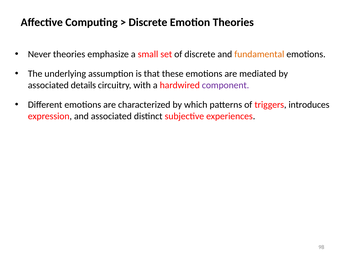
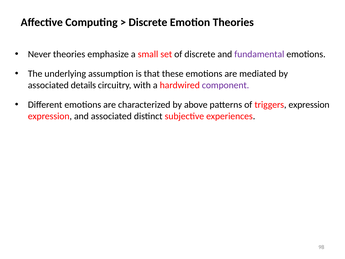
fundamental colour: orange -> purple
which: which -> above
triggers introduces: introduces -> expression
